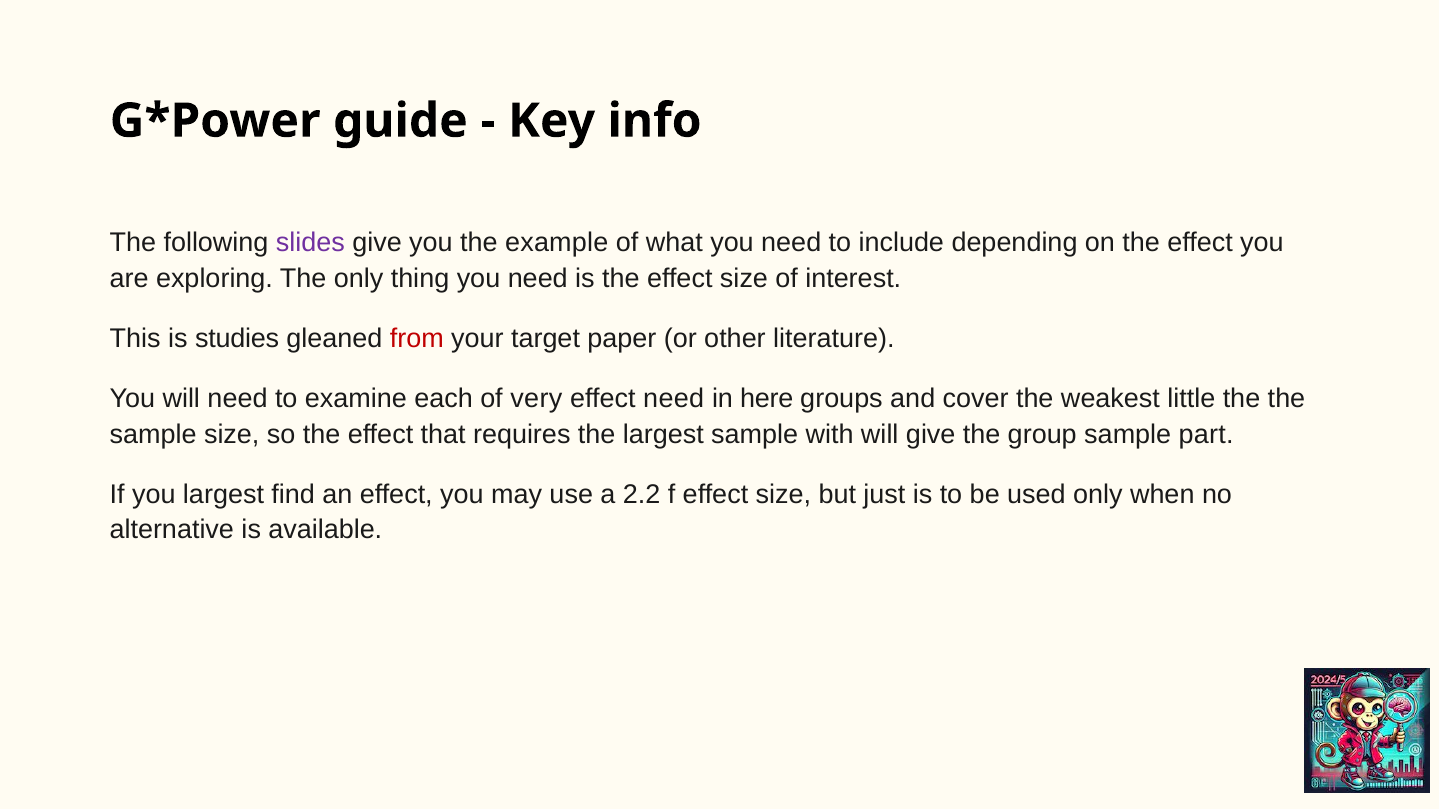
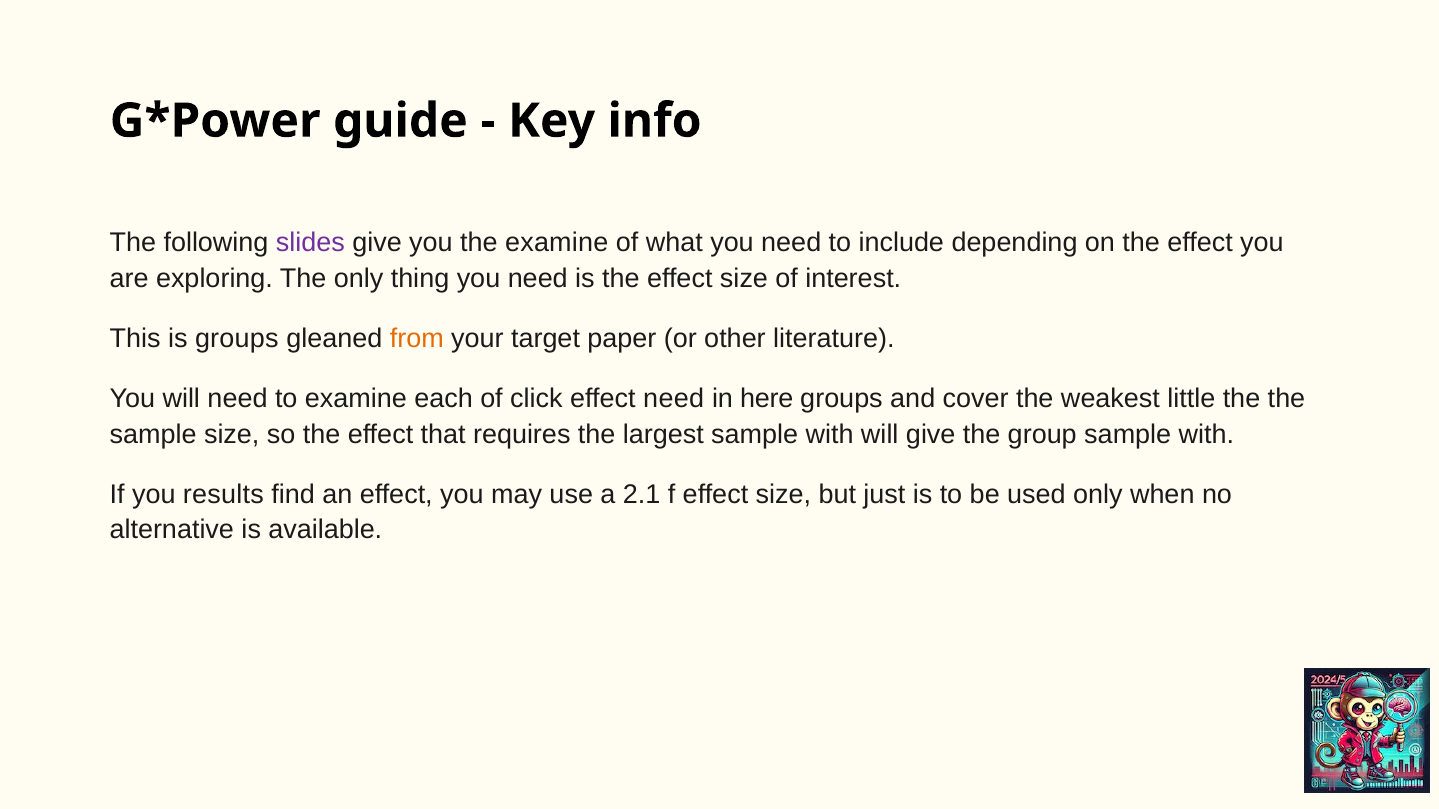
the example: example -> examine
is studies: studies -> groups
from colour: red -> orange
very: very -> click
group sample part: part -> with
you largest: largest -> results
2.2: 2.2 -> 2.1
